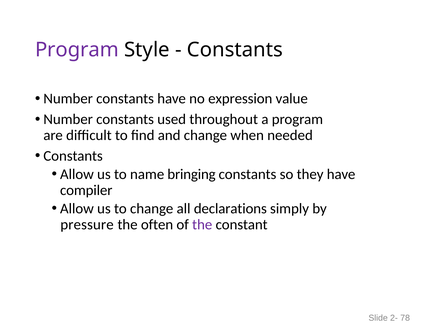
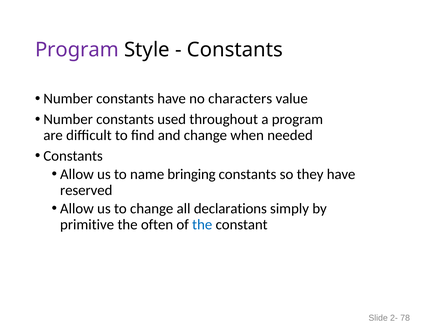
expression: expression -> characters
compiler: compiler -> reserved
pressure: pressure -> primitive
the at (202, 225) colour: purple -> blue
